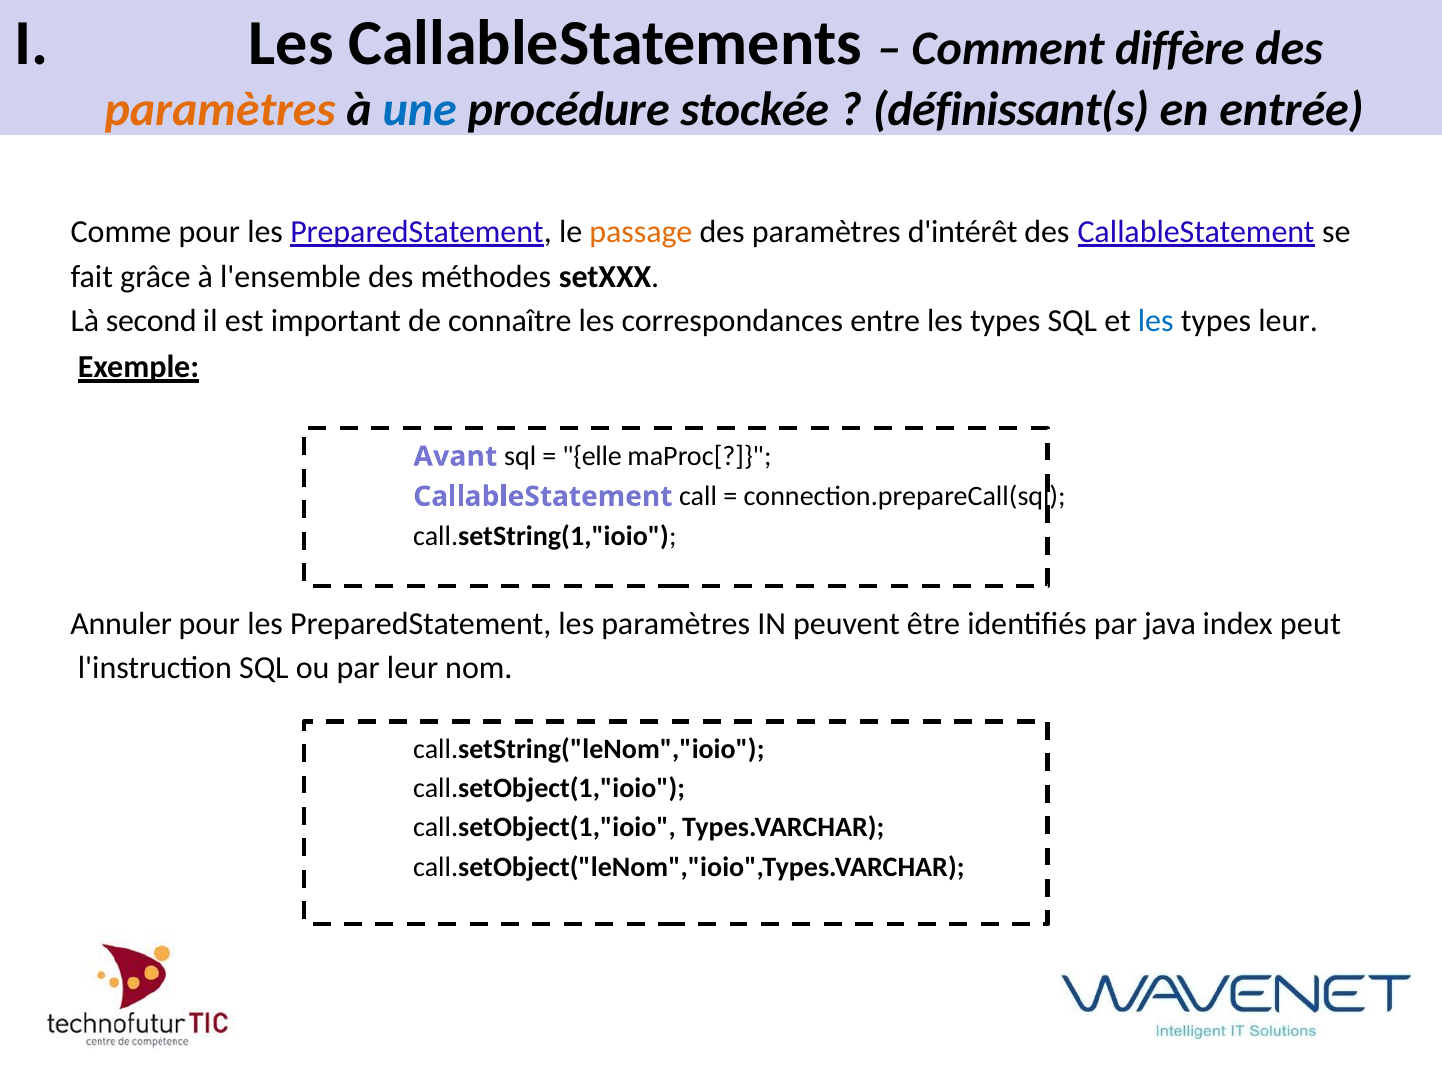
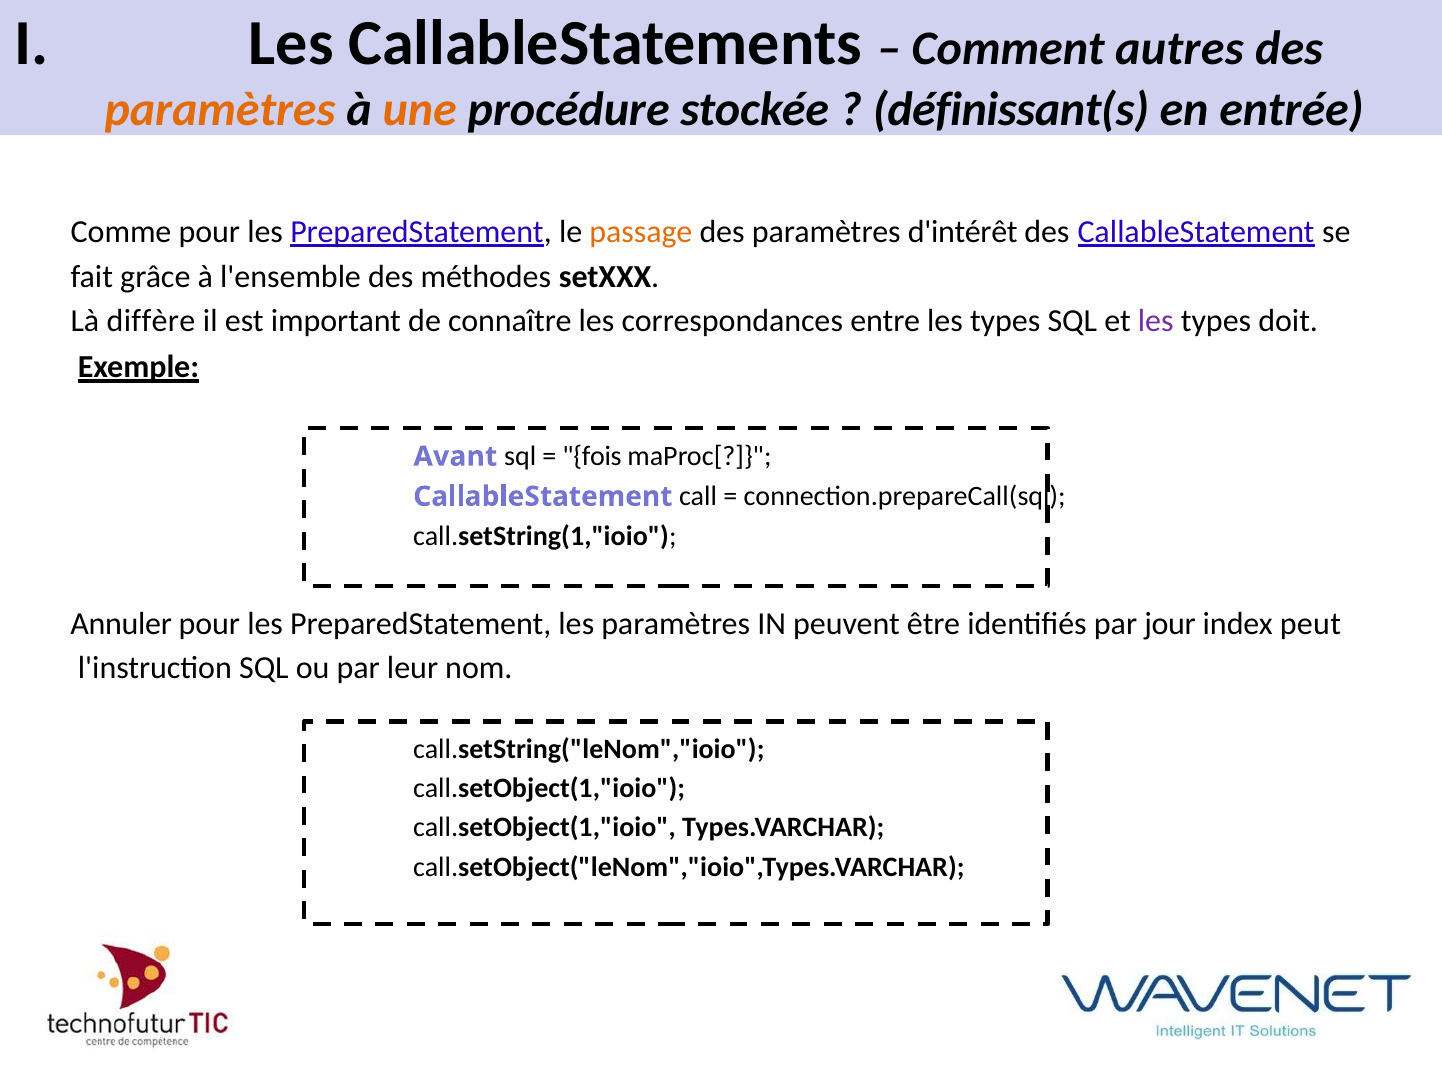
diffère: diffère -> autres
une colour: blue -> orange
second: second -> diffère
les at (1156, 321) colour: blue -> purple
types leur: leur -> doit
elle: elle -> fois
java: java -> jour
